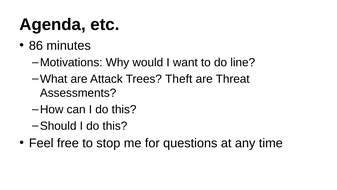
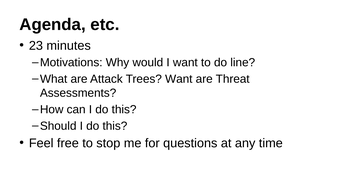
86: 86 -> 23
Trees Theft: Theft -> Want
